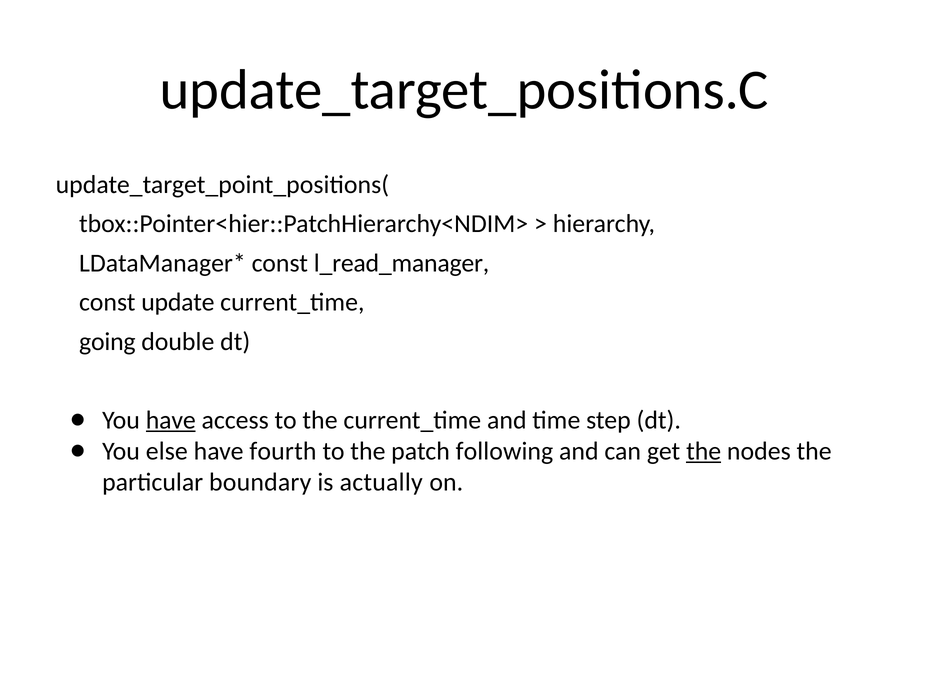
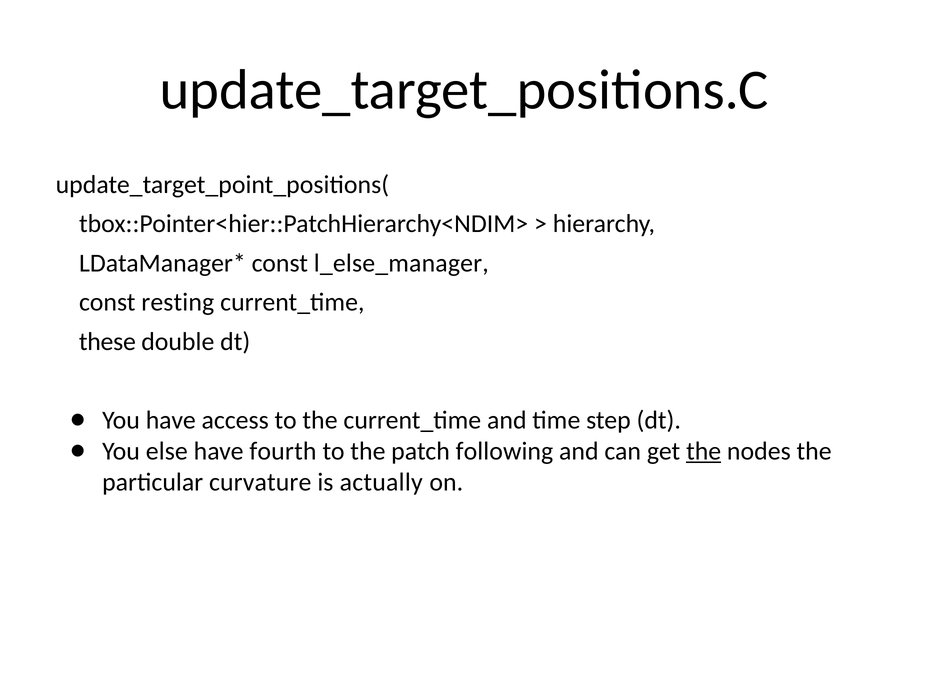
l_read_manager: l_read_manager -> l_else_manager
update: update -> resting
going: going -> these
have at (171, 420) underline: present -> none
boundary: boundary -> curvature
